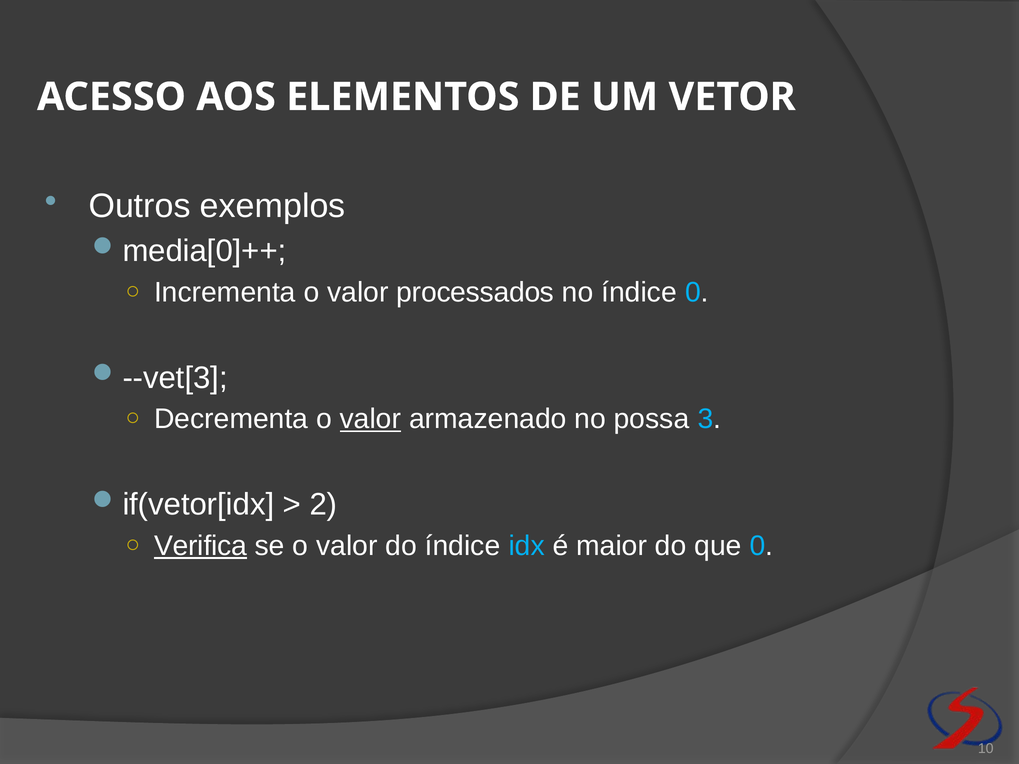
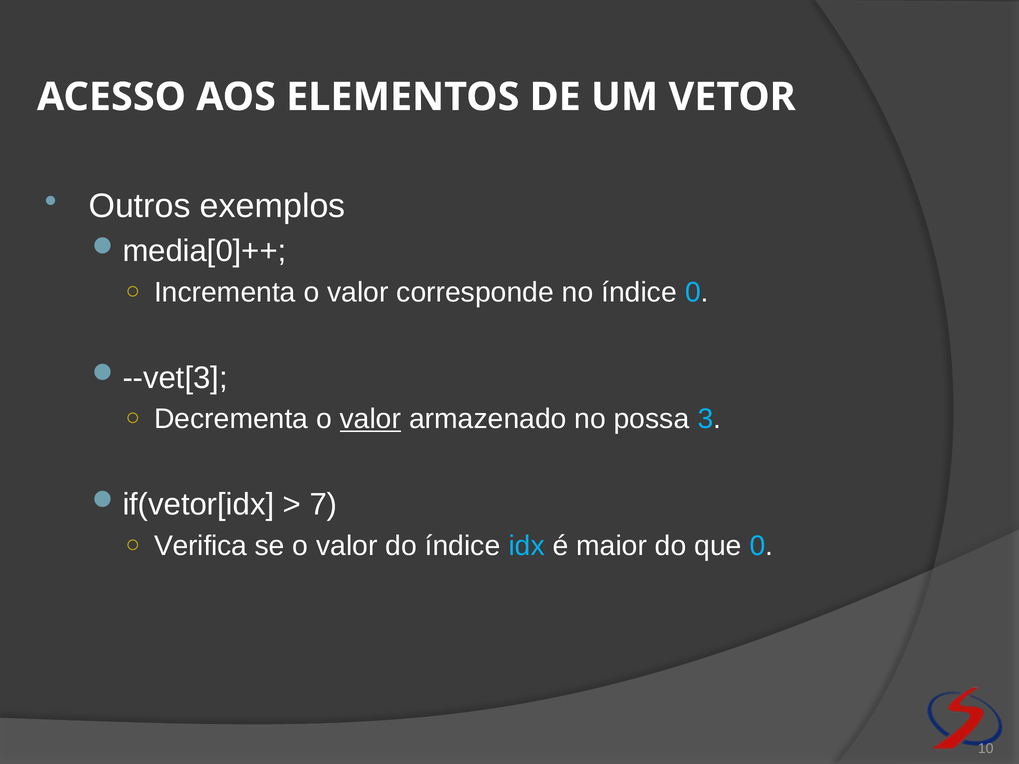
processados: processados -> corresponde
2: 2 -> 7
Verifica underline: present -> none
